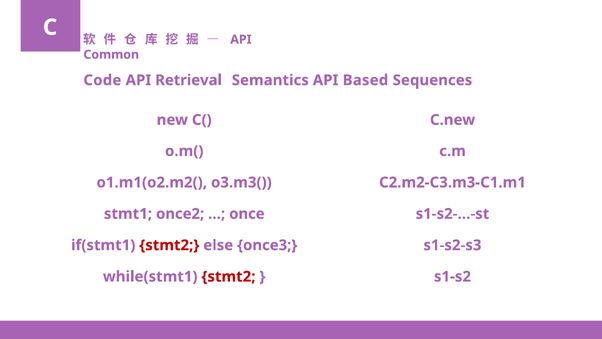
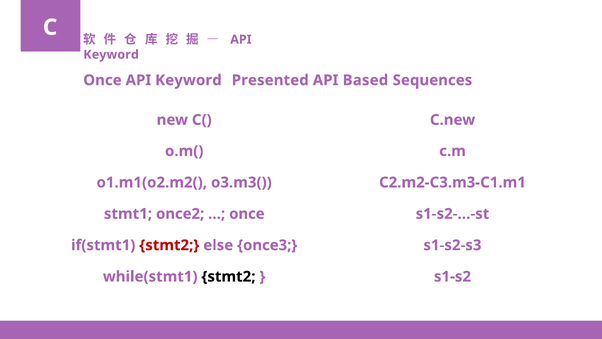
Common at (111, 55): Common -> Keyword
Code at (102, 80): Code -> Once
Retrieval at (189, 80): Retrieval -> Keyword
Semantics: Semantics -> Presented
stmt2 at (228, 276) colour: red -> black
